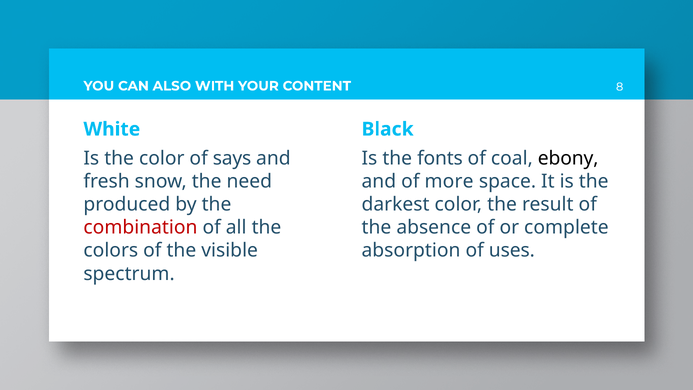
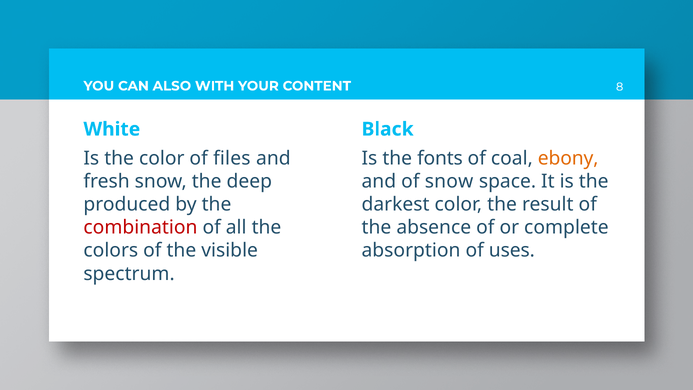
says: says -> files
ebony colour: black -> orange
need: need -> deep
of more: more -> snow
